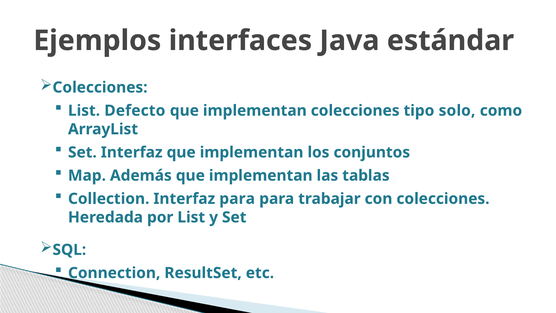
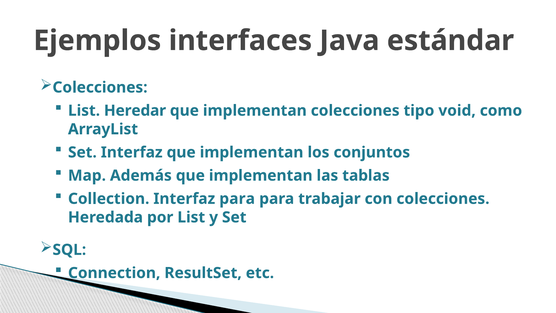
Defecto: Defecto -> Heredar
solo: solo -> void
